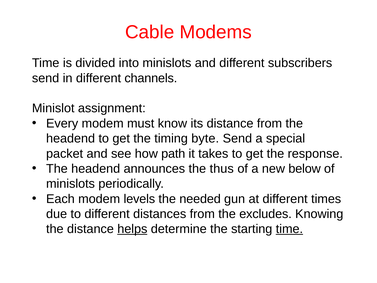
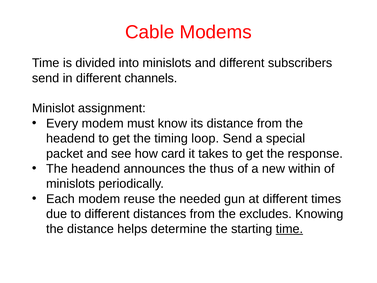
byte: byte -> loop
path: path -> card
below: below -> within
levels: levels -> reuse
helps underline: present -> none
